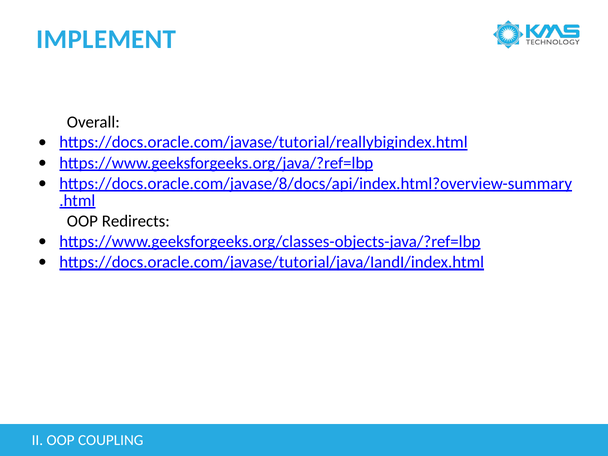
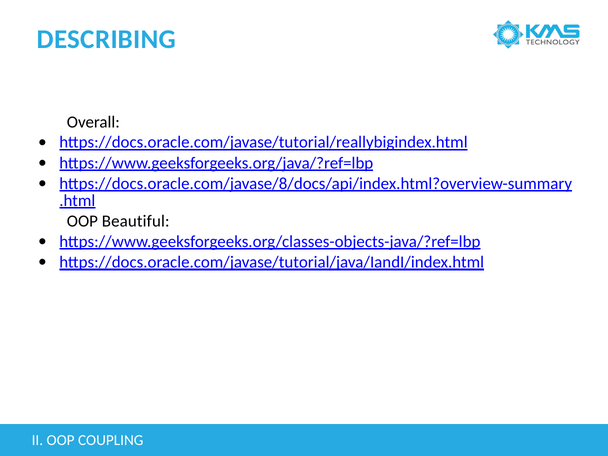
IMPLEMENT: IMPLEMENT -> DESCRIBING
Redirects: Redirects -> Beautiful
